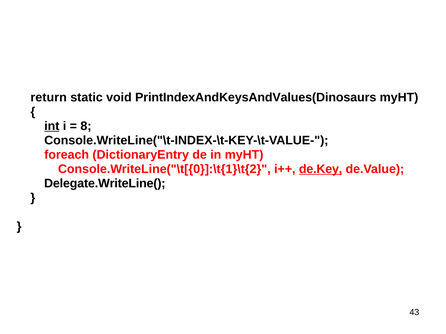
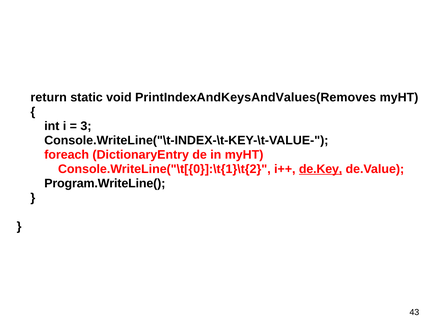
PrintIndexAndKeysAndValues(Dinosaurs: PrintIndexAndKeysAndValues(Dinosaurs -> PrintIndexAndKeysAndValues(Removes
int underline: present -> none
8: 8 -> 3
Delegate.WriteLine(: Delegate.WriteLine( -> Program.WriteLine(
